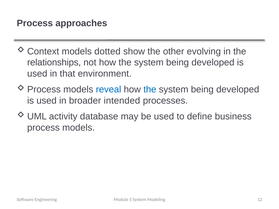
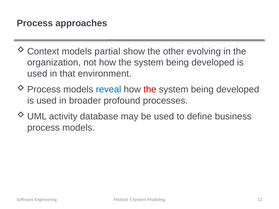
dotted: dotted -> partial
relationships: relationships -> organization
the at (150, 90) colour: blue -> red
intended: intended -> profound
